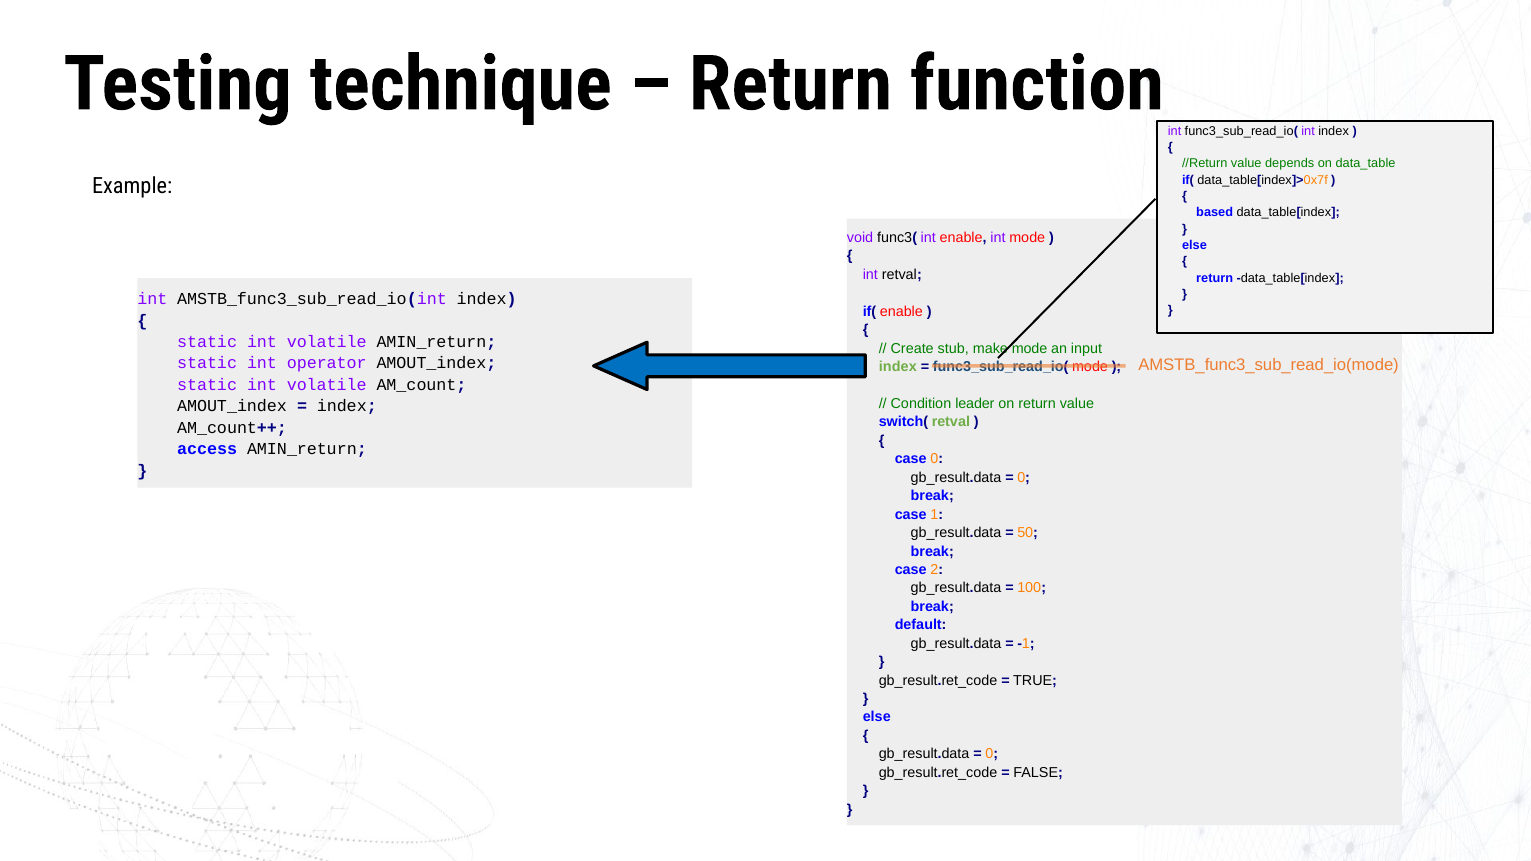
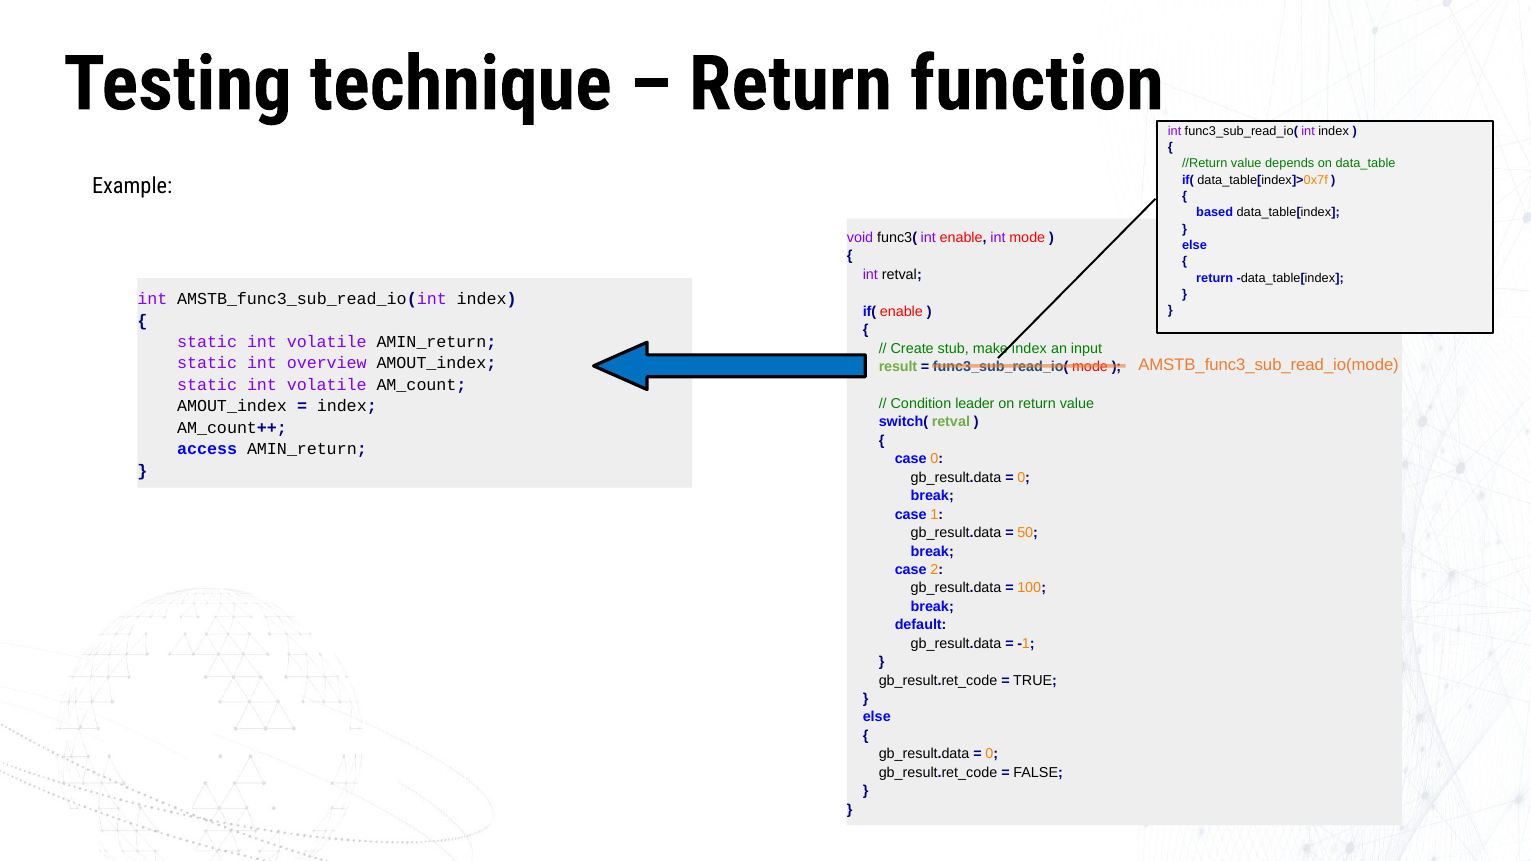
make mode: mode -> index
operator: operator -> overview
index at (898, 367): index -> result
